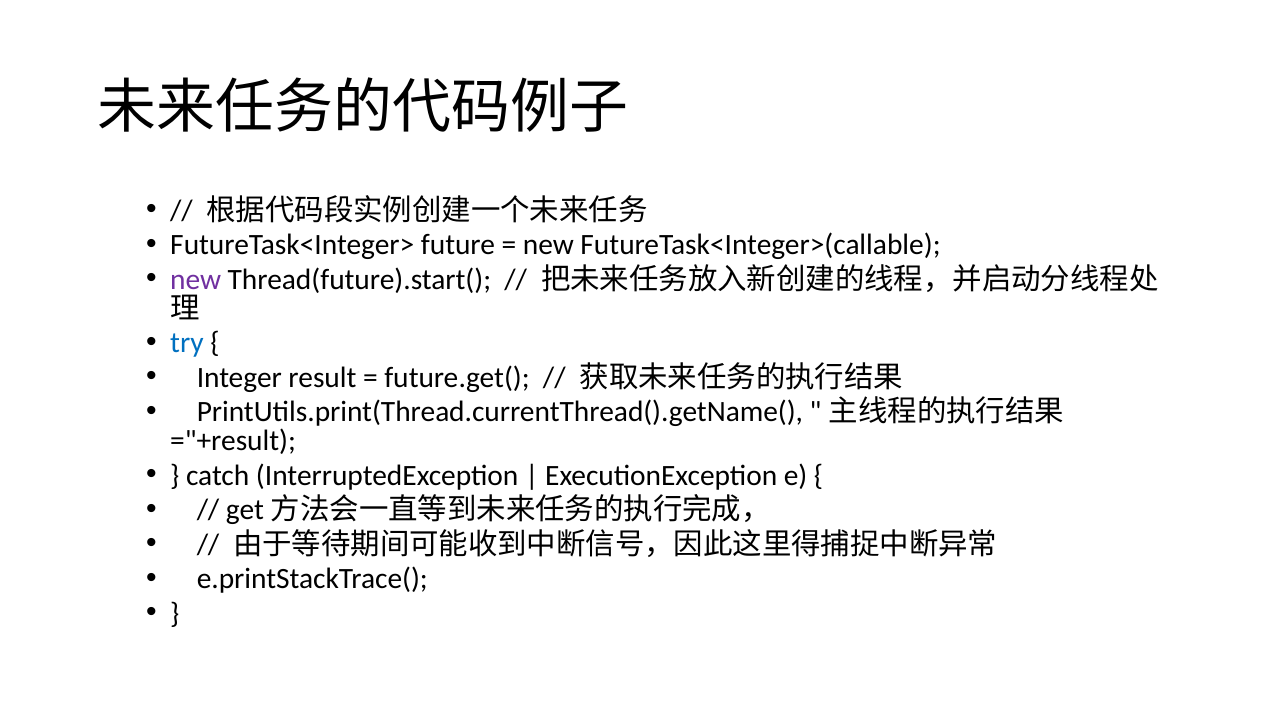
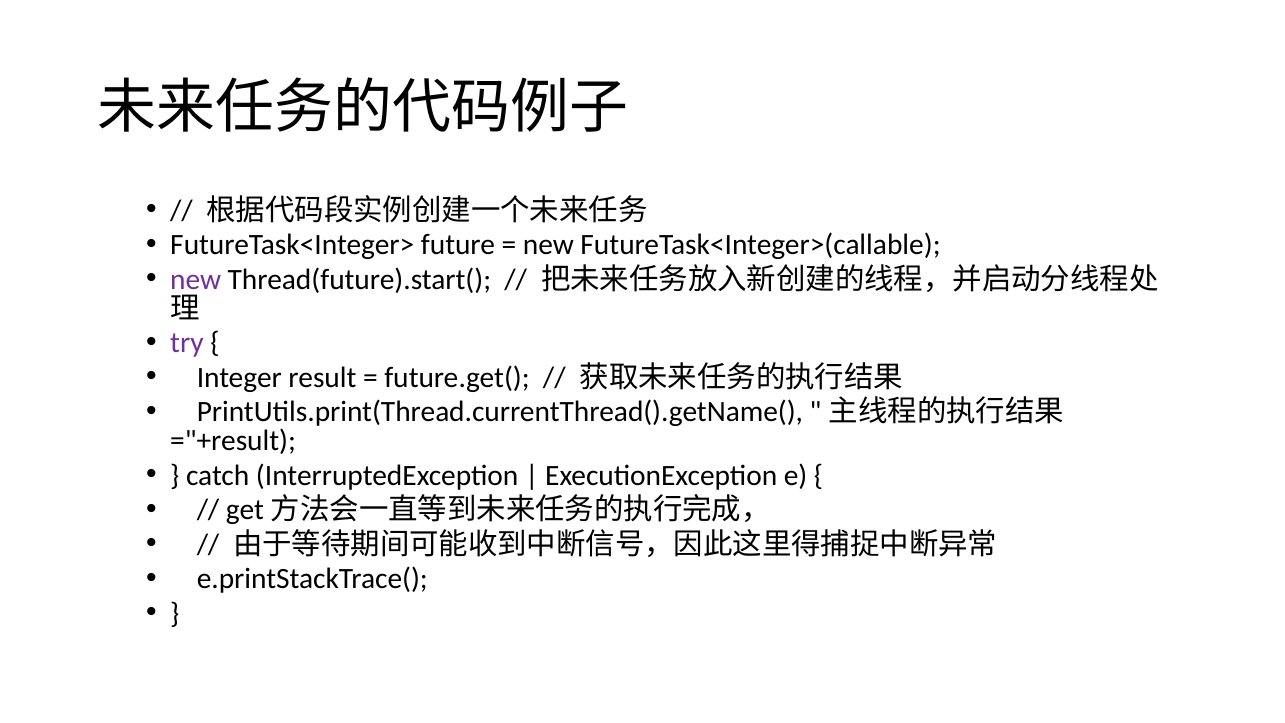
try colour: blue -> purple
